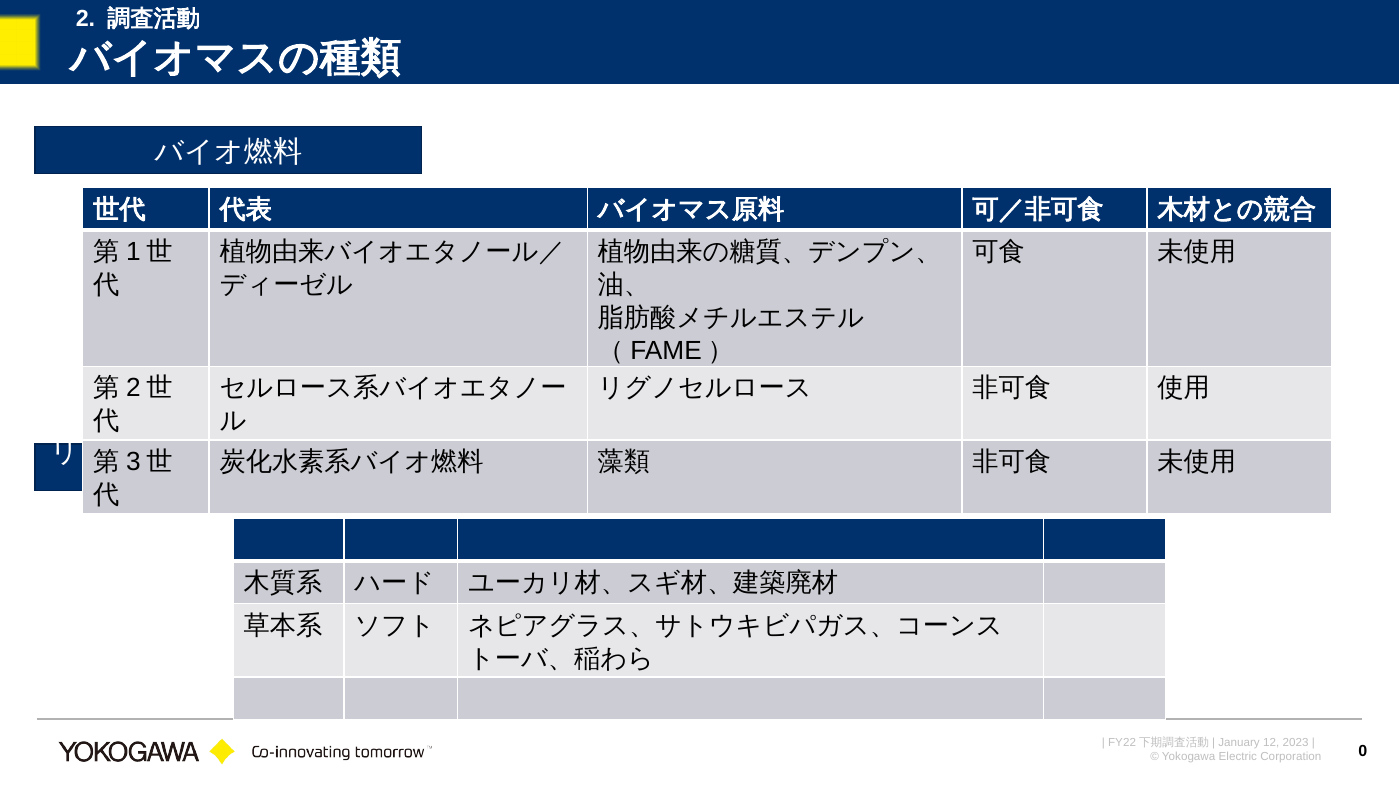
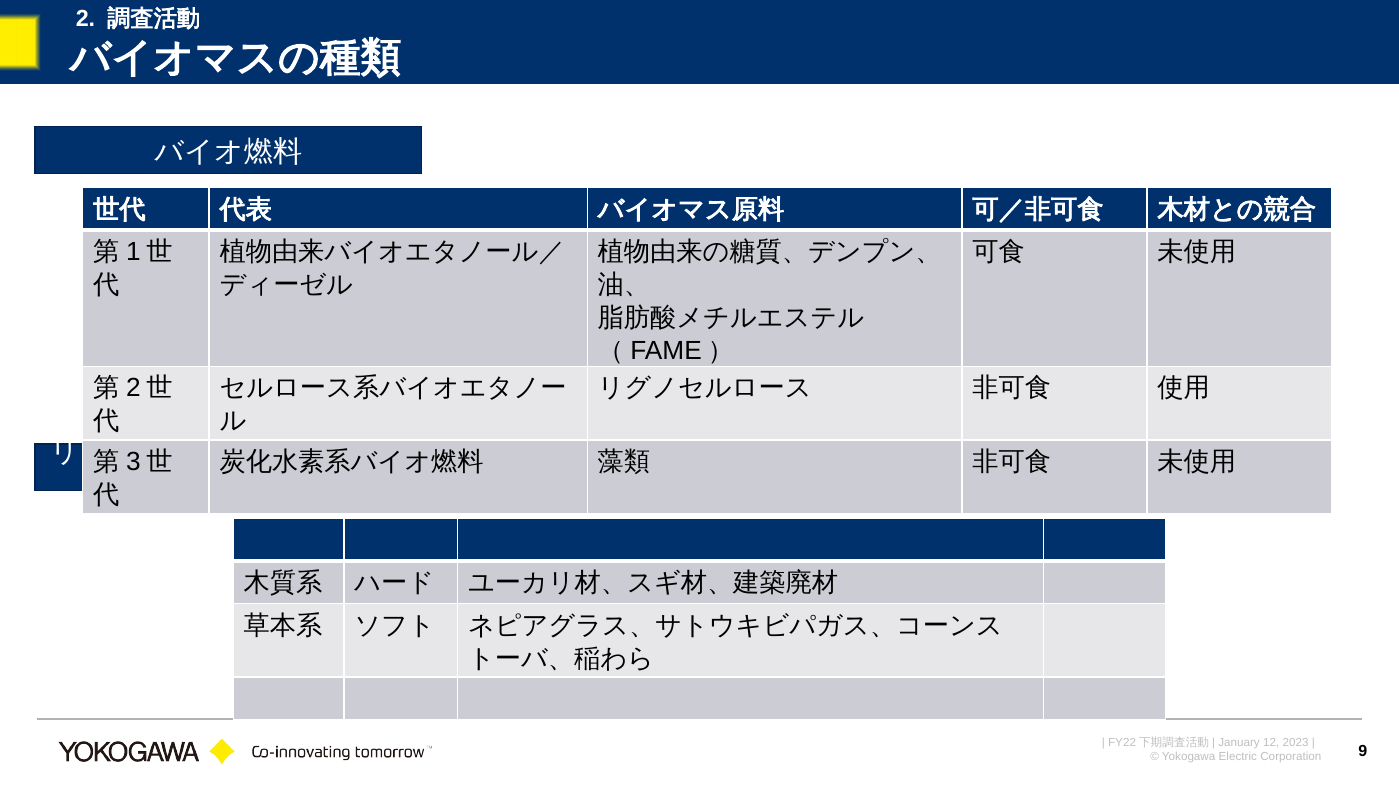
0: 0 -> 9
